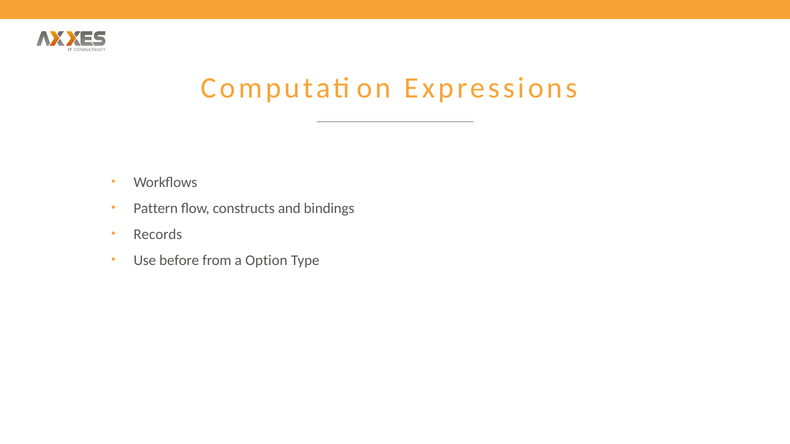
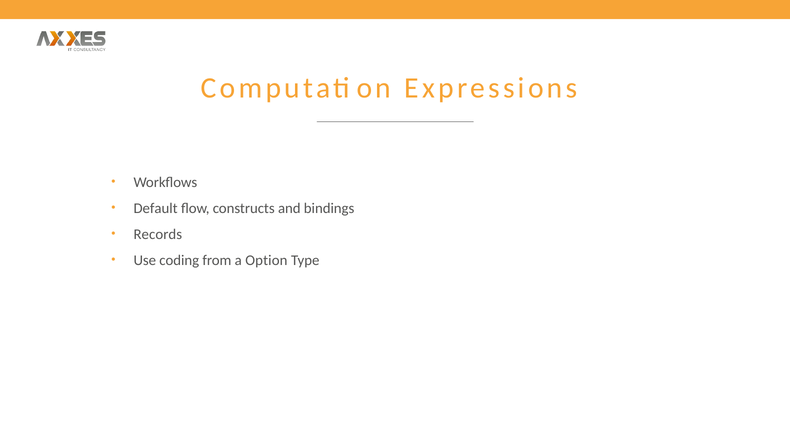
Pattern: Pattern -> Default
before: before -> coding
